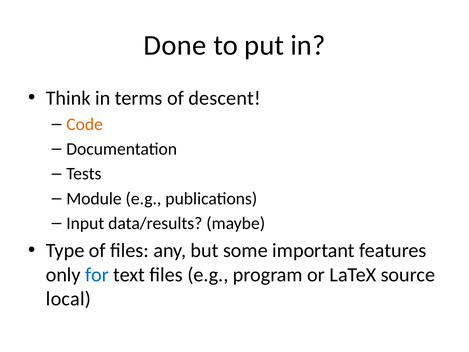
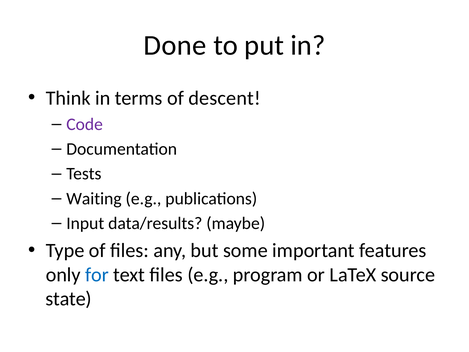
Code colour: orange -> purple
Module: Module -> Waiting
local: local -> state
